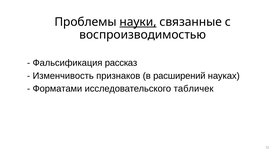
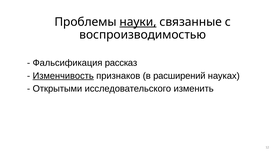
Изменчивость underline: none -> present
Форматами: Форматами -> Открытыми
табличек: табличек -> изменить
